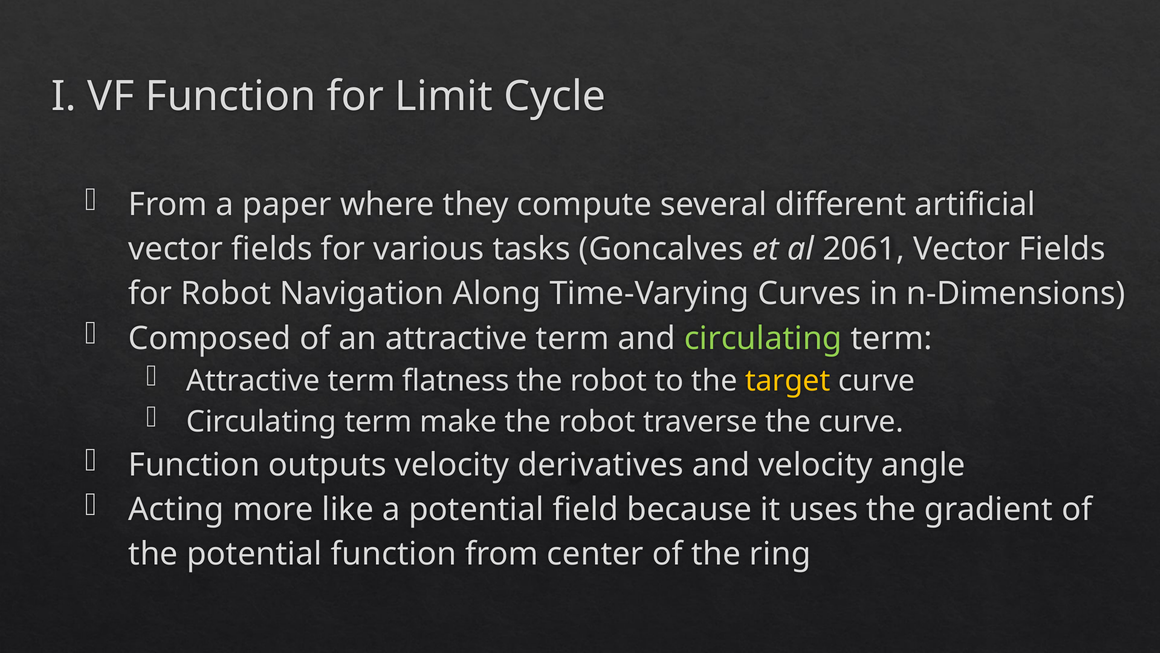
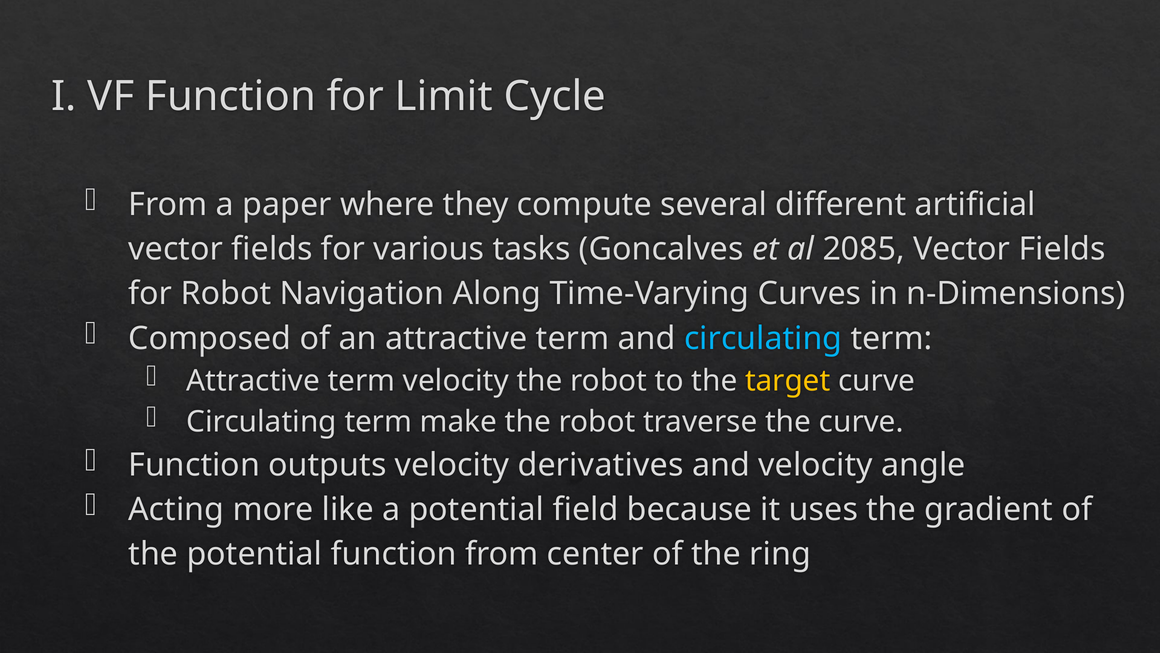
2061: 2061 -> 2085
circulating at (763, 338) colour: light green -> light blue
term flatness: flatness -> velocity
